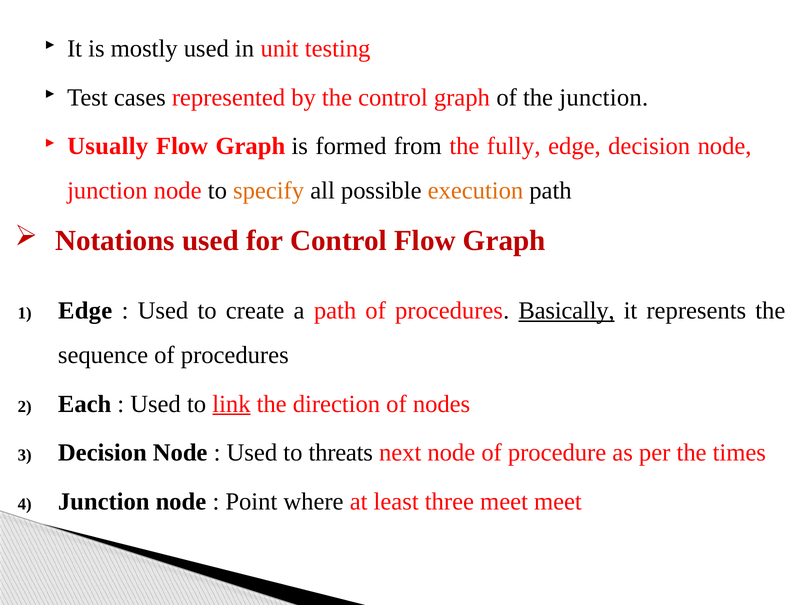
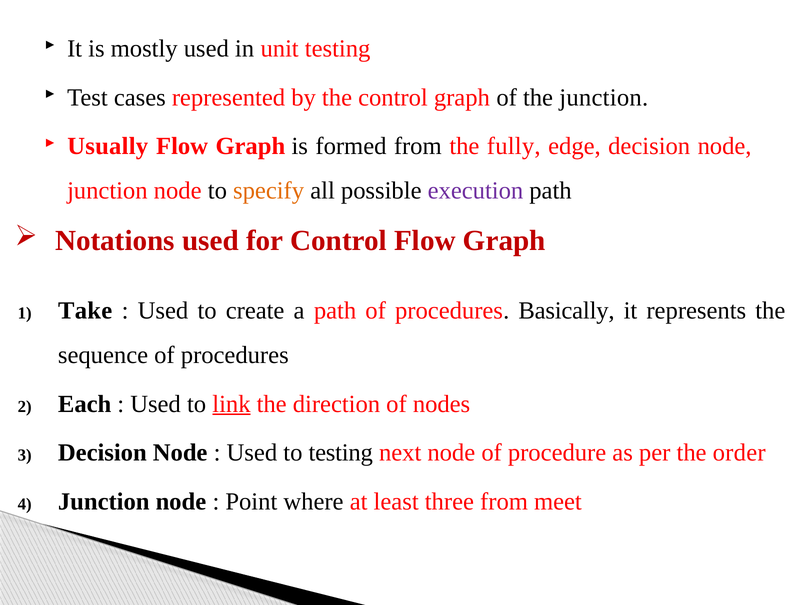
execution colour: orange -> purple
Edge at (85, 311): Edge -> Take
Basically underline: present -> none
to threats: threats -> testing
times: times -> order
three meet: meet -> from
